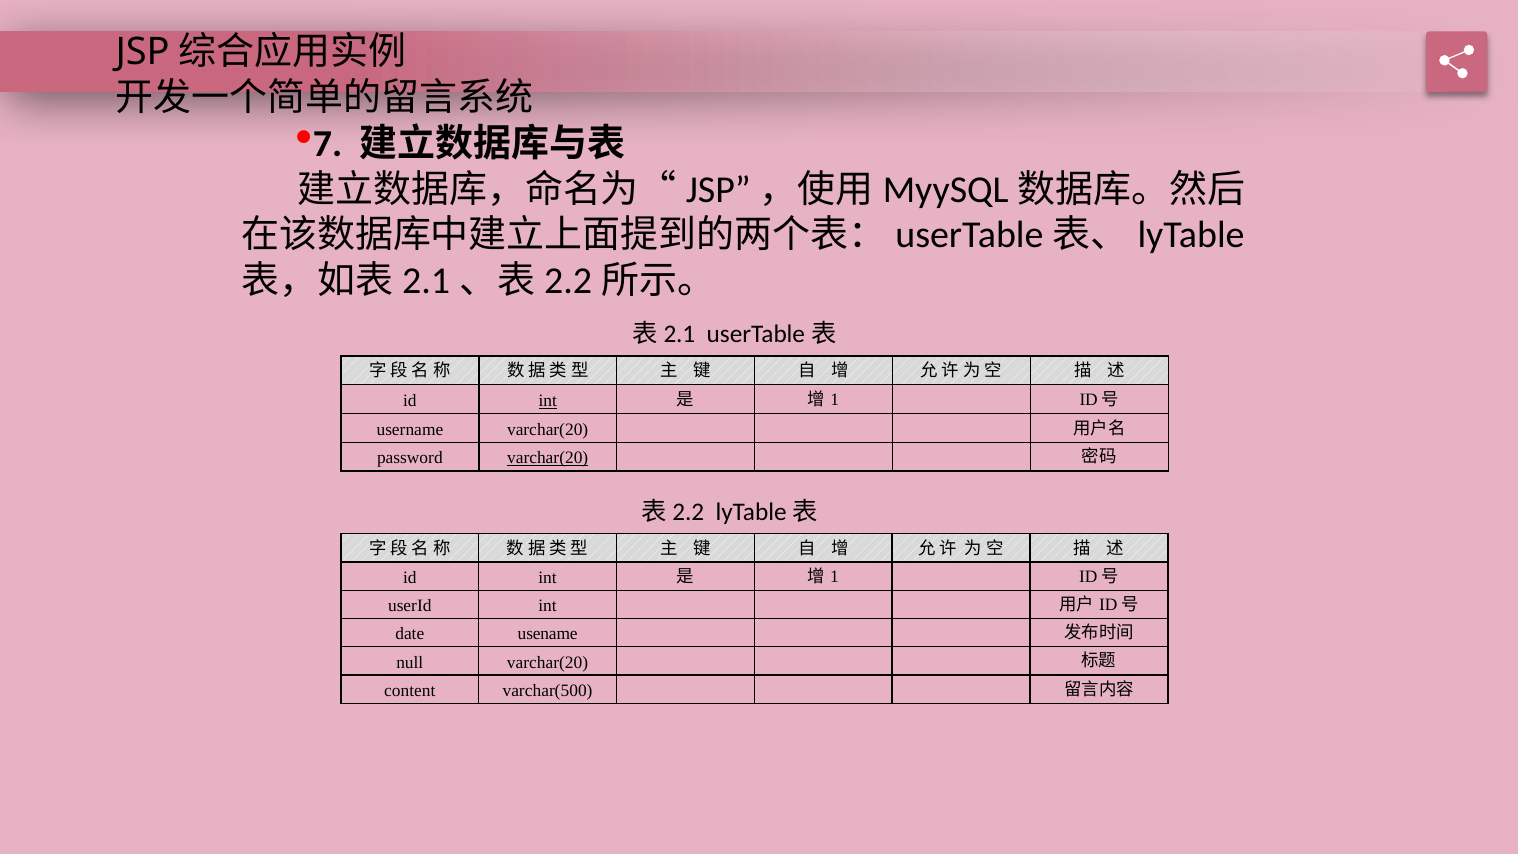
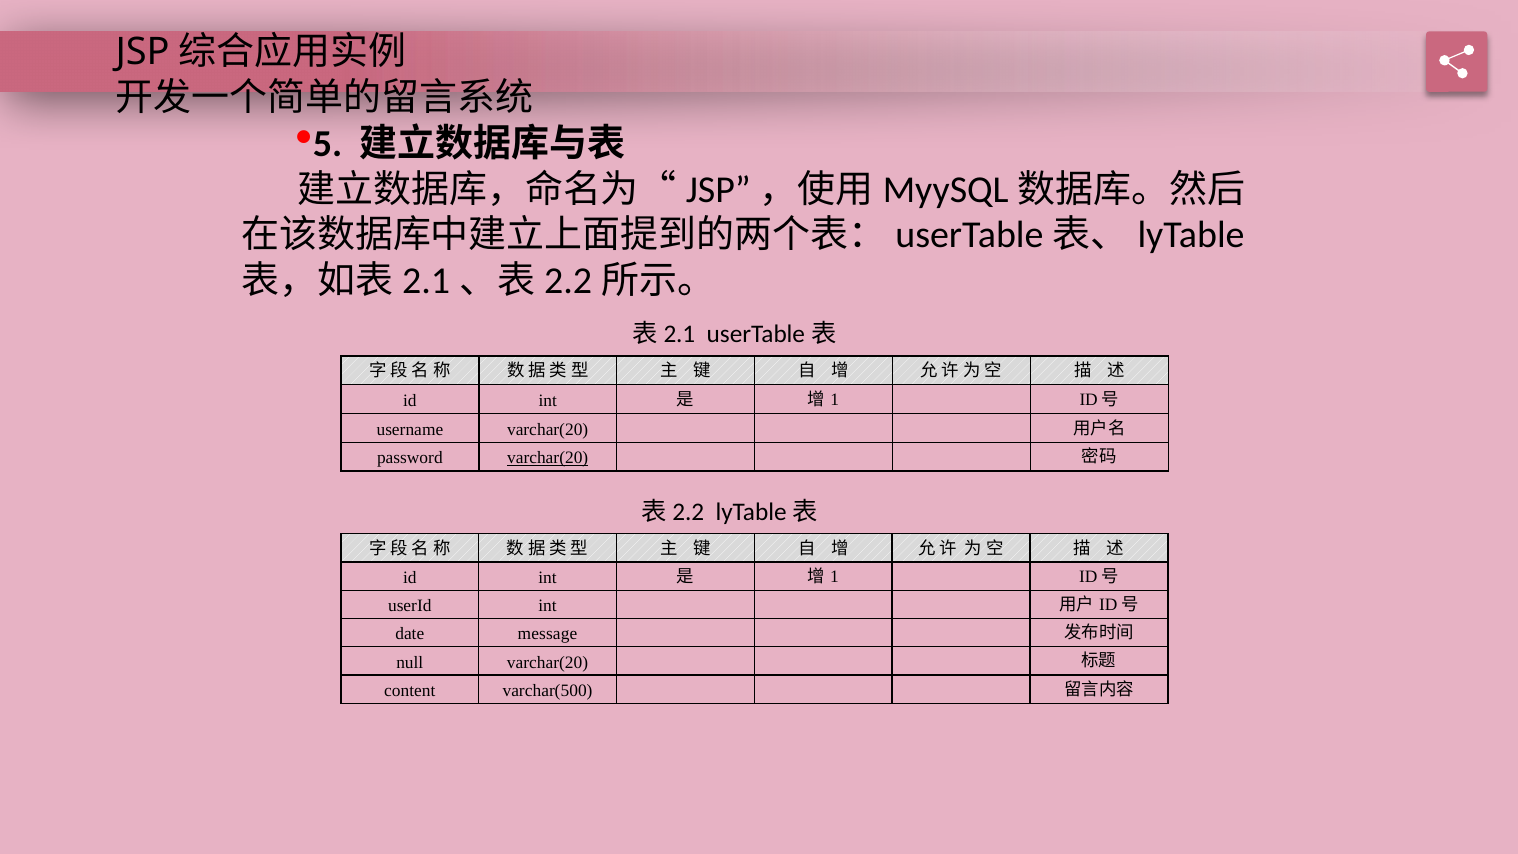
7: 7 -> 5
int at (548, 401) underline: present -> none
usename: usename -> message
